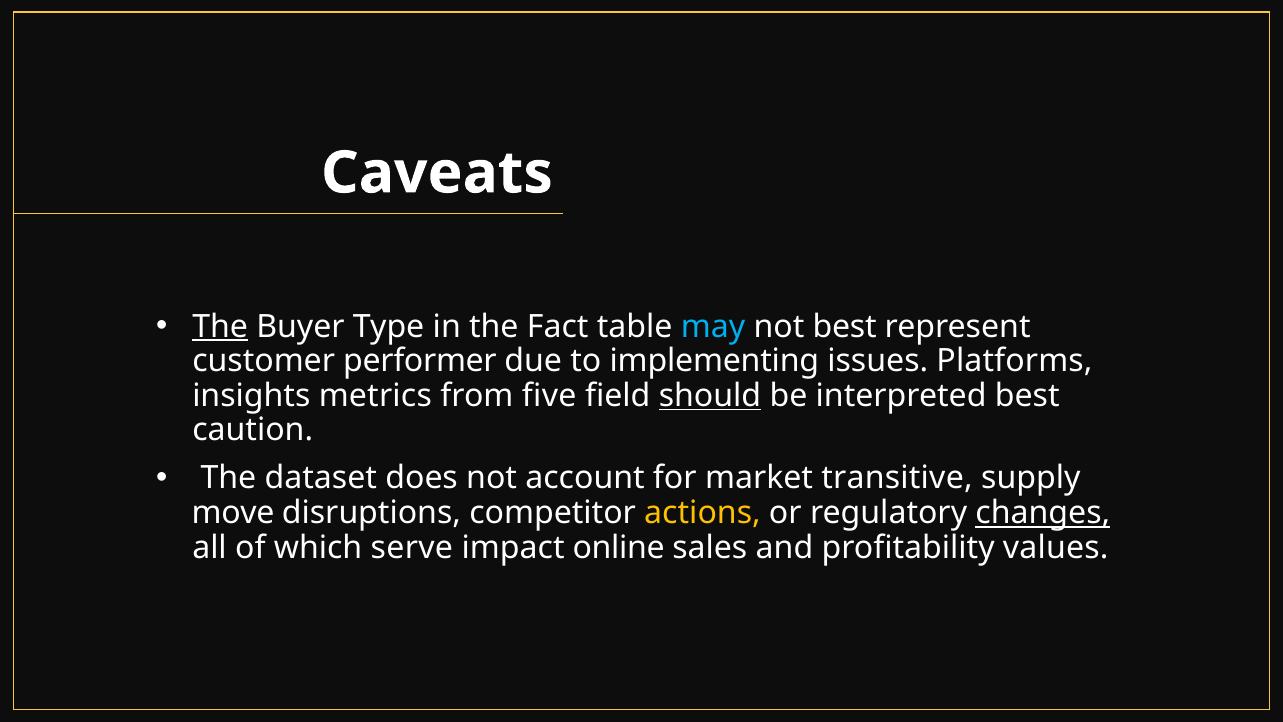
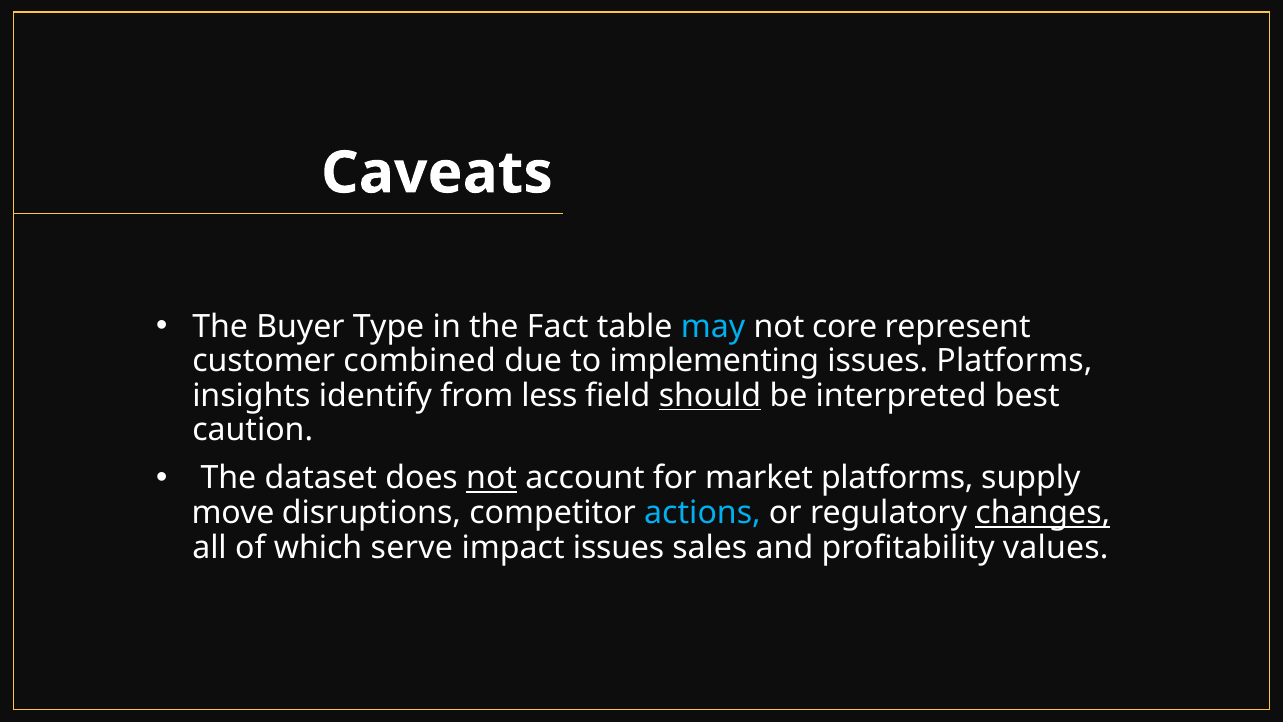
The at (220, 326) underline: present -> none
not best: best -> core
performer: performer -> combined
metrics: metrics -> identify
five: five -> less
not at (492, 478) underline: none -> present
market transitive: transitive -> platforms
actions colour: yellow -> light blue
impact online: online -> issues
